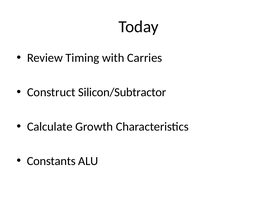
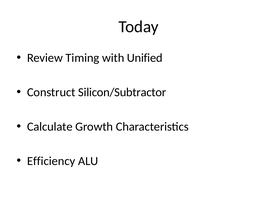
Carries: Carries -> Unified
Constants: Constants -> Efficiency
